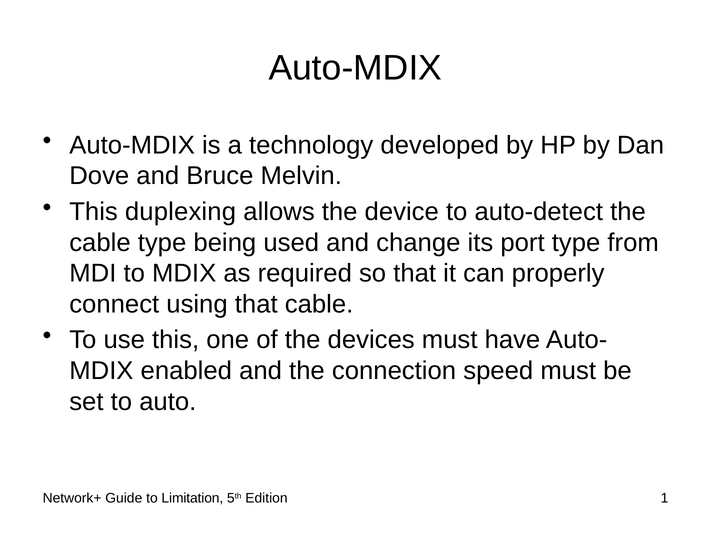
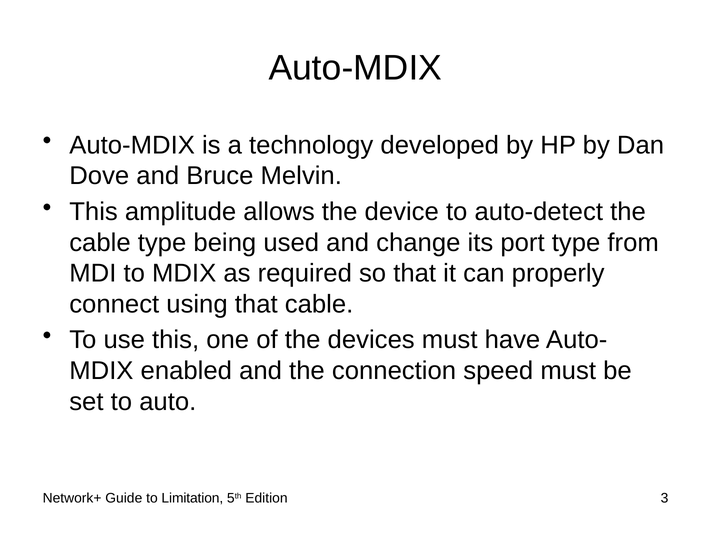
duplexing: duplexing -> amplitude
1: 1 -> 3
